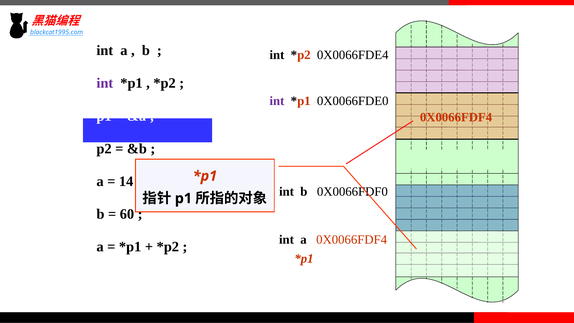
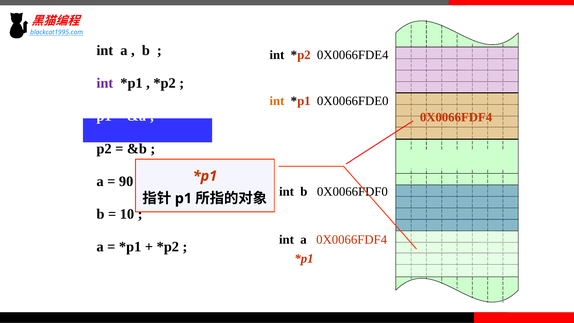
int at (277, 101) colour: purple -> orange
14: 14 -> 90
60: 60 -> 10
